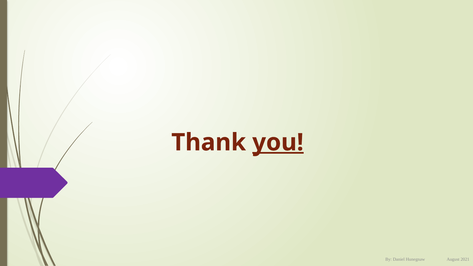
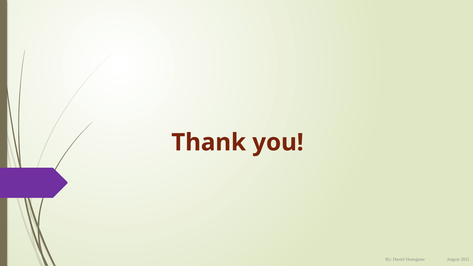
you underline: present -> none
